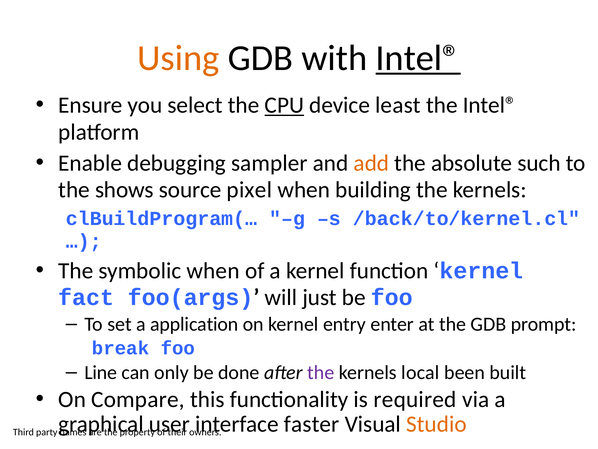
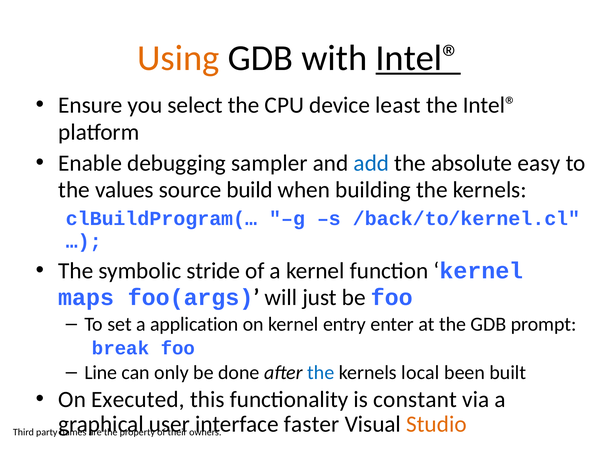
CPU underline: present -> none
add colour: orange -> blue
such: such -> easy
shows: shows -> values
pixel: pixel -> build
symbolic when: when -> stride
fact: fact -> maps
the at (321, 372) colour: purple -> blue
Compare: Compare -> Executed
required: required -> constant
